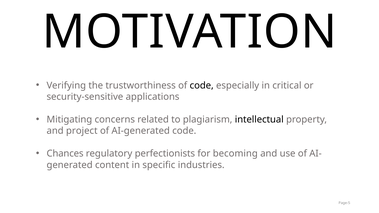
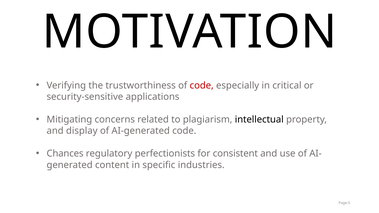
code at (202, 85) colour: black -> red
project: project -> display
becoming: becoming -> consistent
